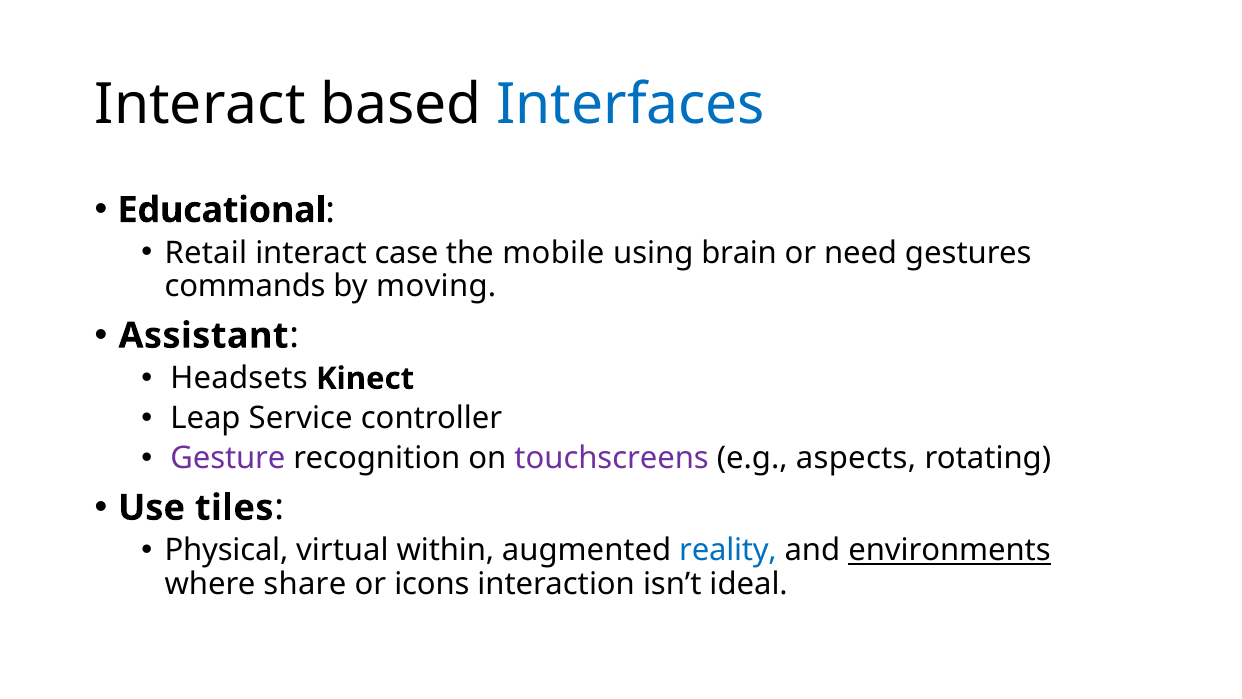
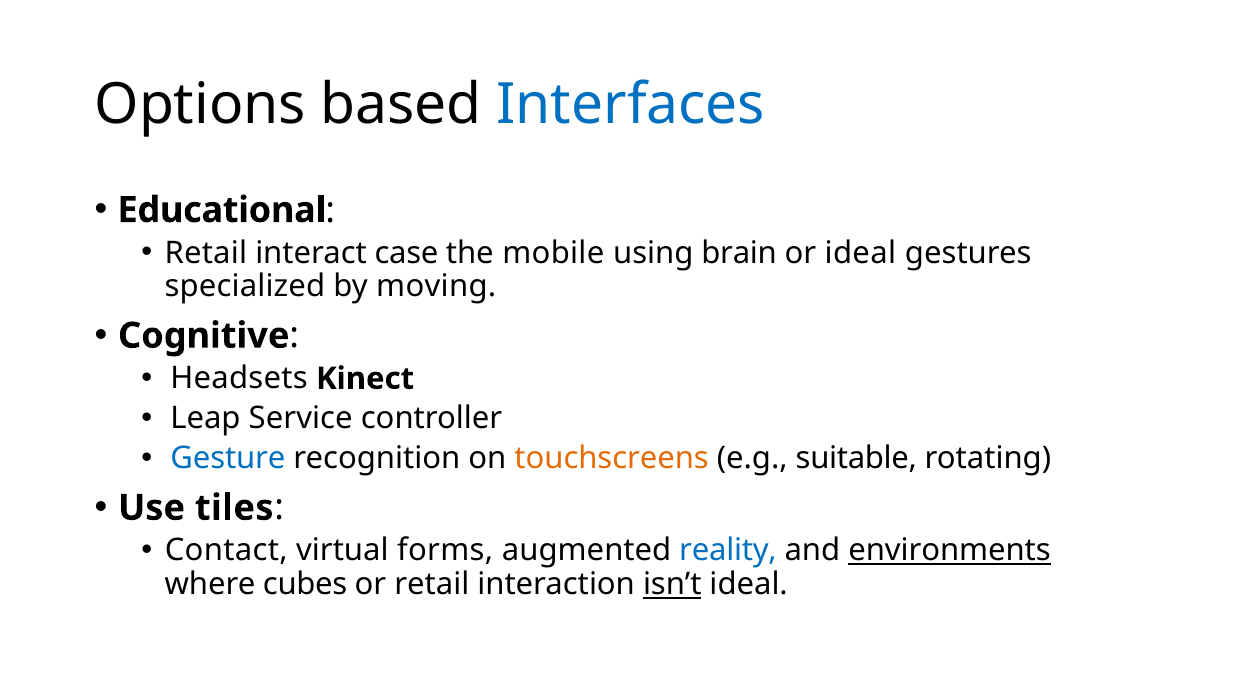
Interact at (200, 104): Interact -> Options
or need: need -> ideal
commands: commands -> specialized
Assistant: Assistant -> Cognitive
Gesture colour: purple -> blue
touchscreens colour: purple -> orange
aspects: aspects -> suitable
Physical: Physical -> Contact
within: within -> forms
share: share -> cubes
or icons: icons -> retail
isn’t underline: none -> present
